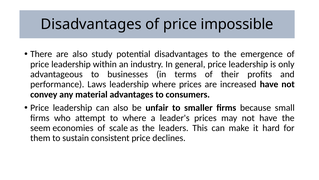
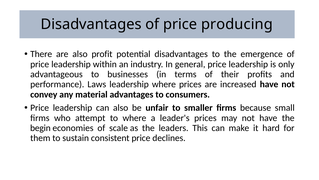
impossible: impossible -> producing
study: study -> profit
seem: seem -> begin
